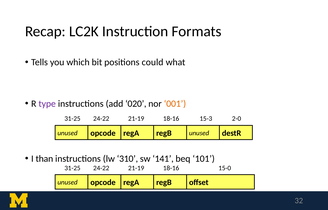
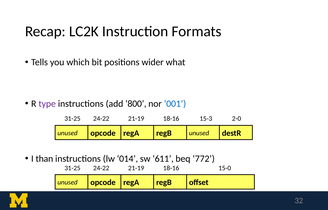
could: could -> wider
020: 020 -> 800
001 colour: orange -> blue
310: 310 -> 014
141: 141 -> 611
101: 101 -> 772
